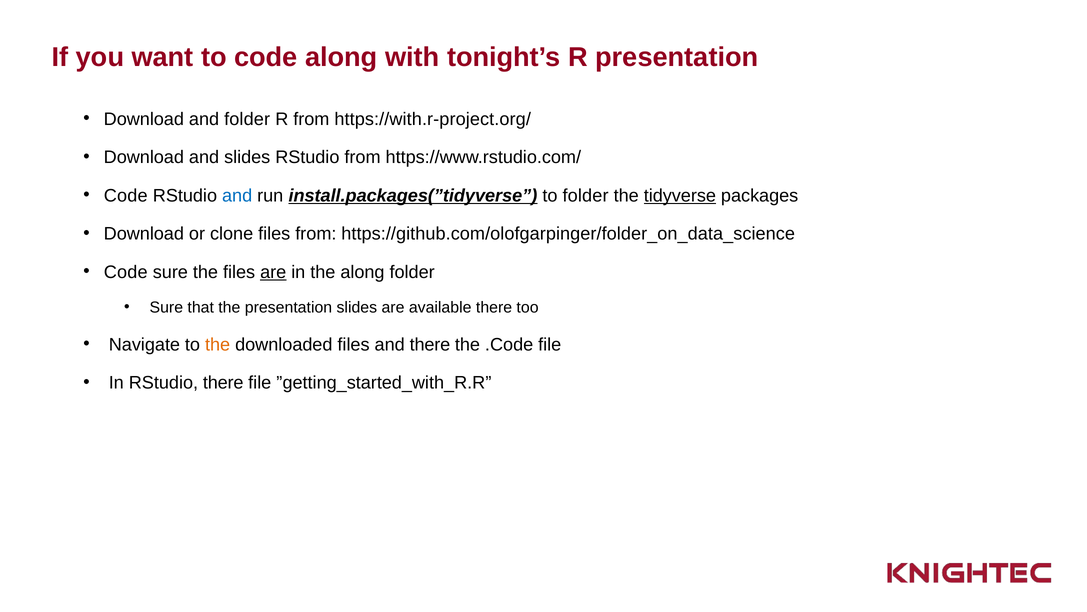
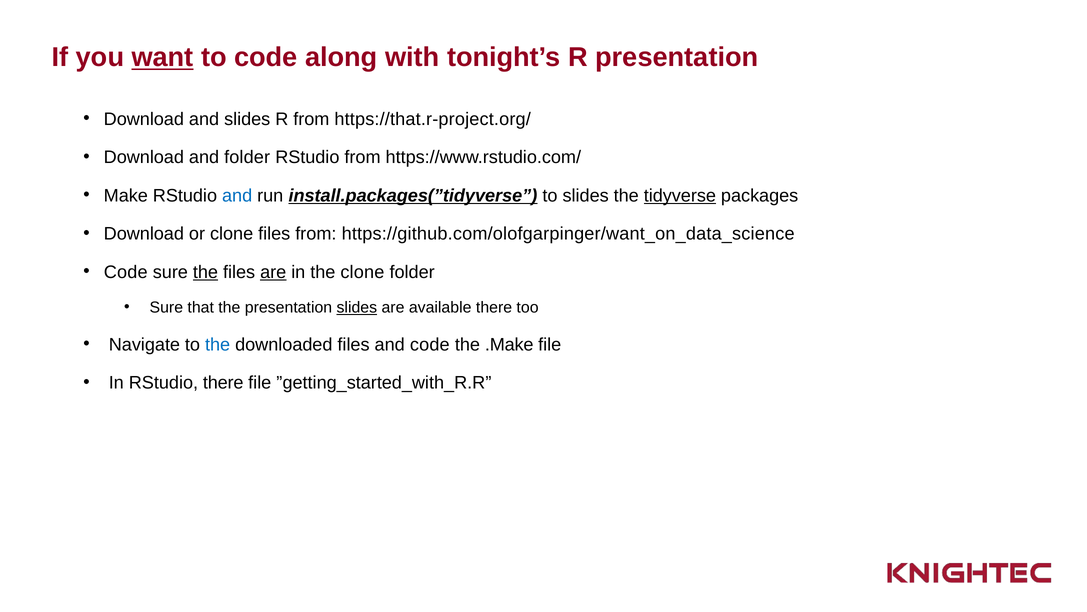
want underline: none -> present
and folder: folder -> slides
https://with.r-project.org/: https://with.r-project.org/ -> https://that.r-project.org/
and slides: slides -> folder
Code at (126, 195): Code -> Make
to folder: folder -> slides
https://github.com/olofgarpinger/folder_on_data_science: https://github.com/olofgarpinger/folder_on_data_science -> https://github.com/olofgarpinger/want_on_data_science
the at (205, 272) underline: none -> present
the along: along -> clone
slides at (357, 307) underline: none -> present
the at (218, 344) colour: orange -> blue
and there: there -> code
.Code: .Code -> .Make
